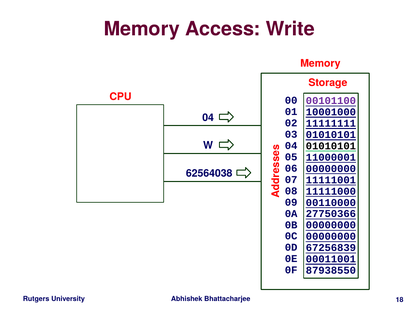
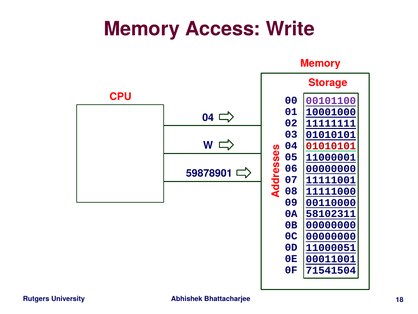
01010101 at (331, 146) colour: black -> red
62564038: 62564038 -> 59878901
27750366: 27750366 -> 58102311
67256839: 67256839 -> 11000051
87938550: 87938550 -> 71541504
